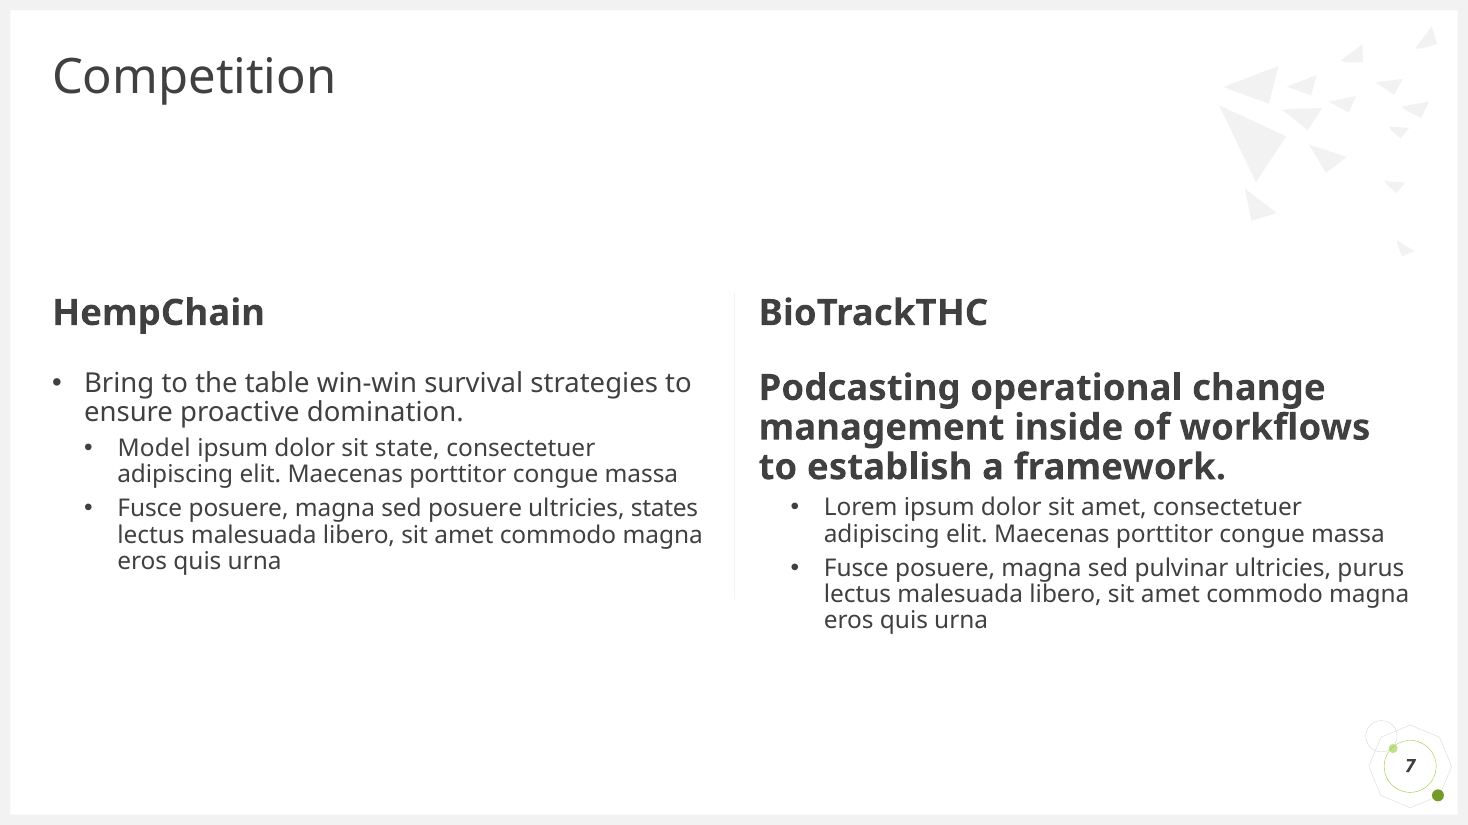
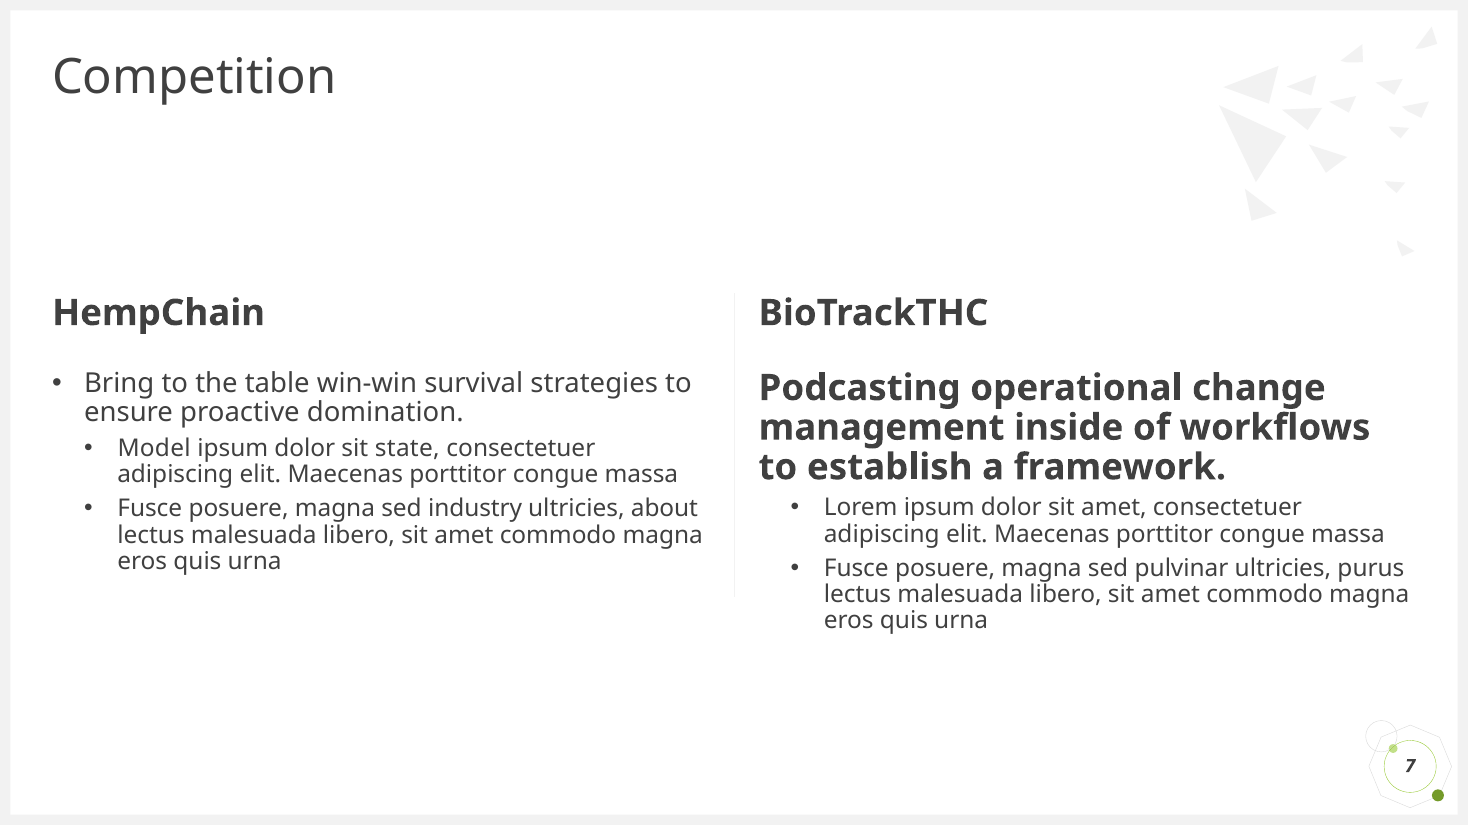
sed posuere: posuere -> industry
states: states -> about
